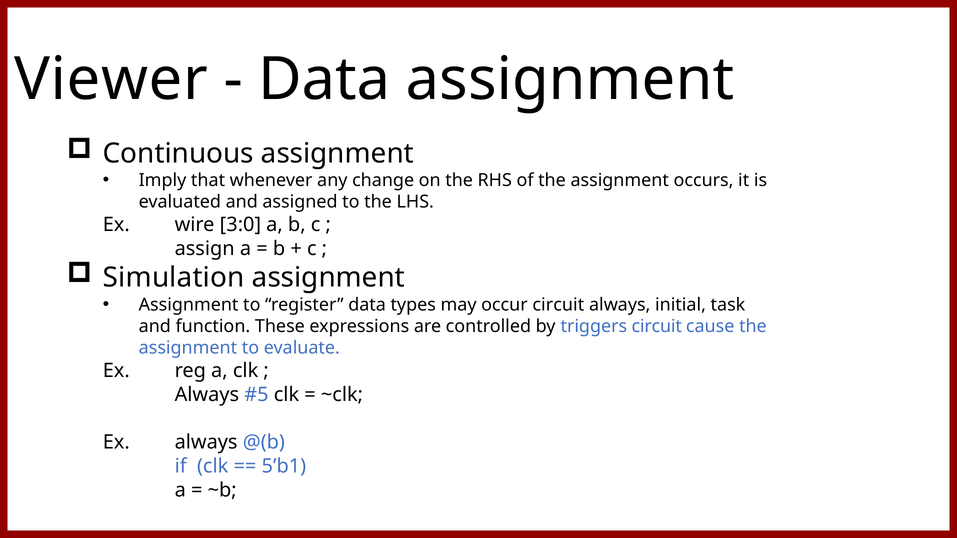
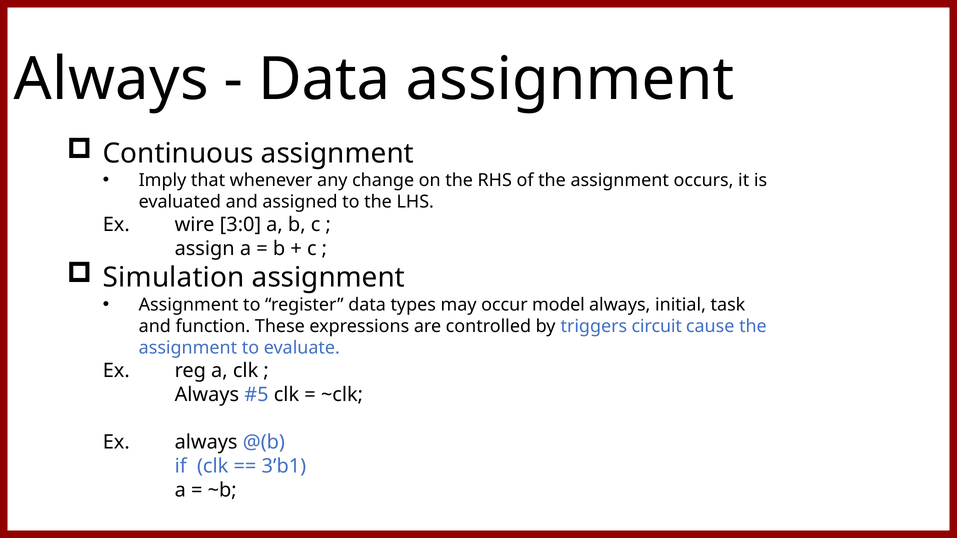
Viewer at (111, 80): Viewer -> Always
occur circuit: circuit -> model
5’b1: 5’b1 -> 3’b1
